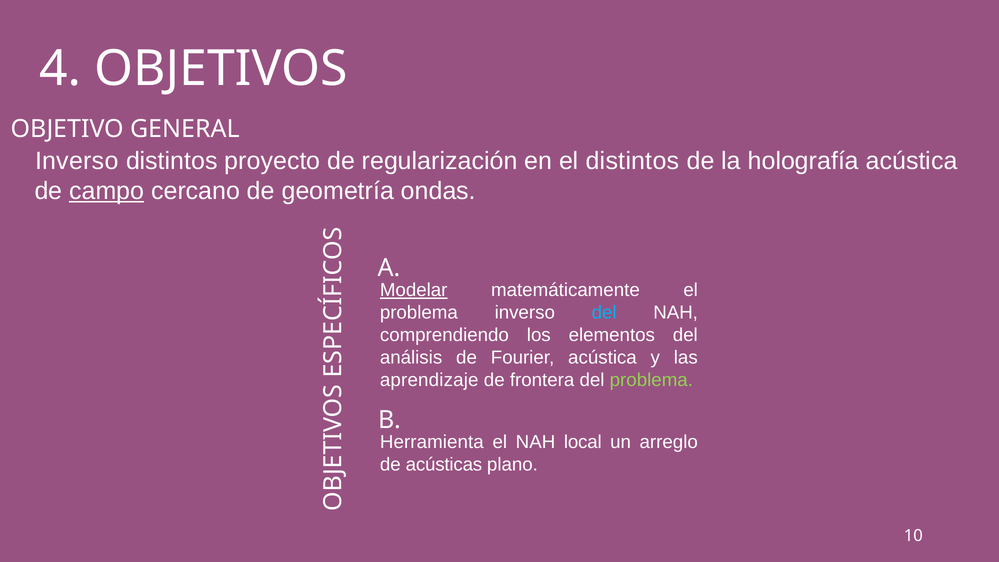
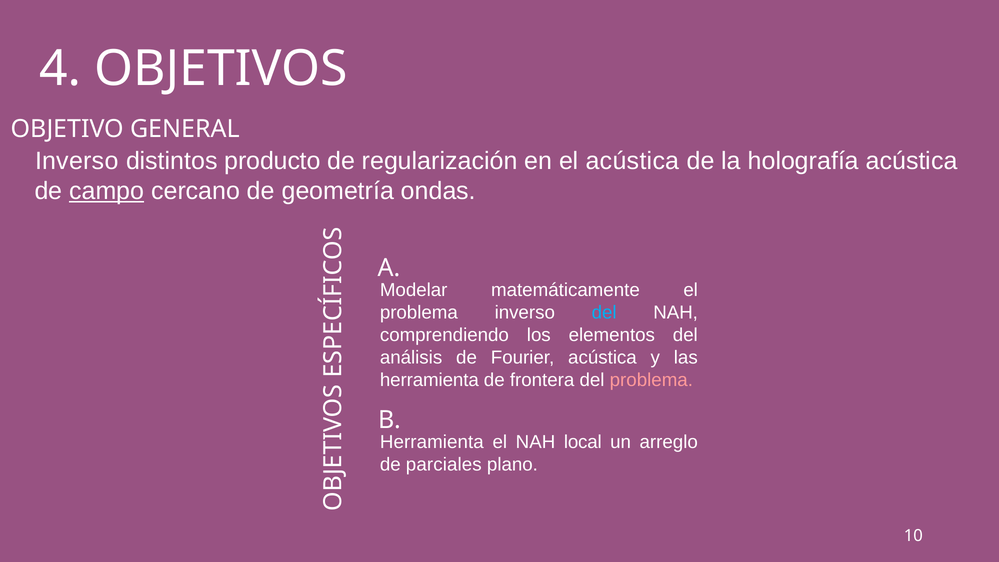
proyecto: proyecto -> producto
el distintos: distintos -> acústica
Modelar underline: present -> none
aprendizaje at (429, 380): aprendizaje -> herramienta
problema at (651, 380) colour: light green -> pink
acústicas: acústicas -> parciales
